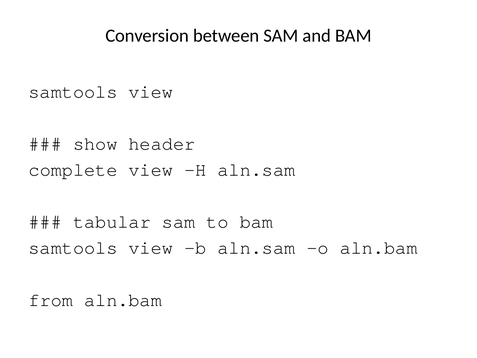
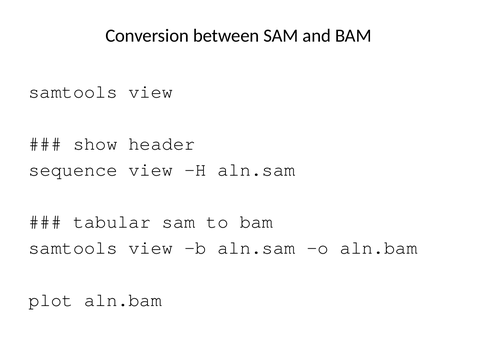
complete: complete -> sequence
from: from -> plot
